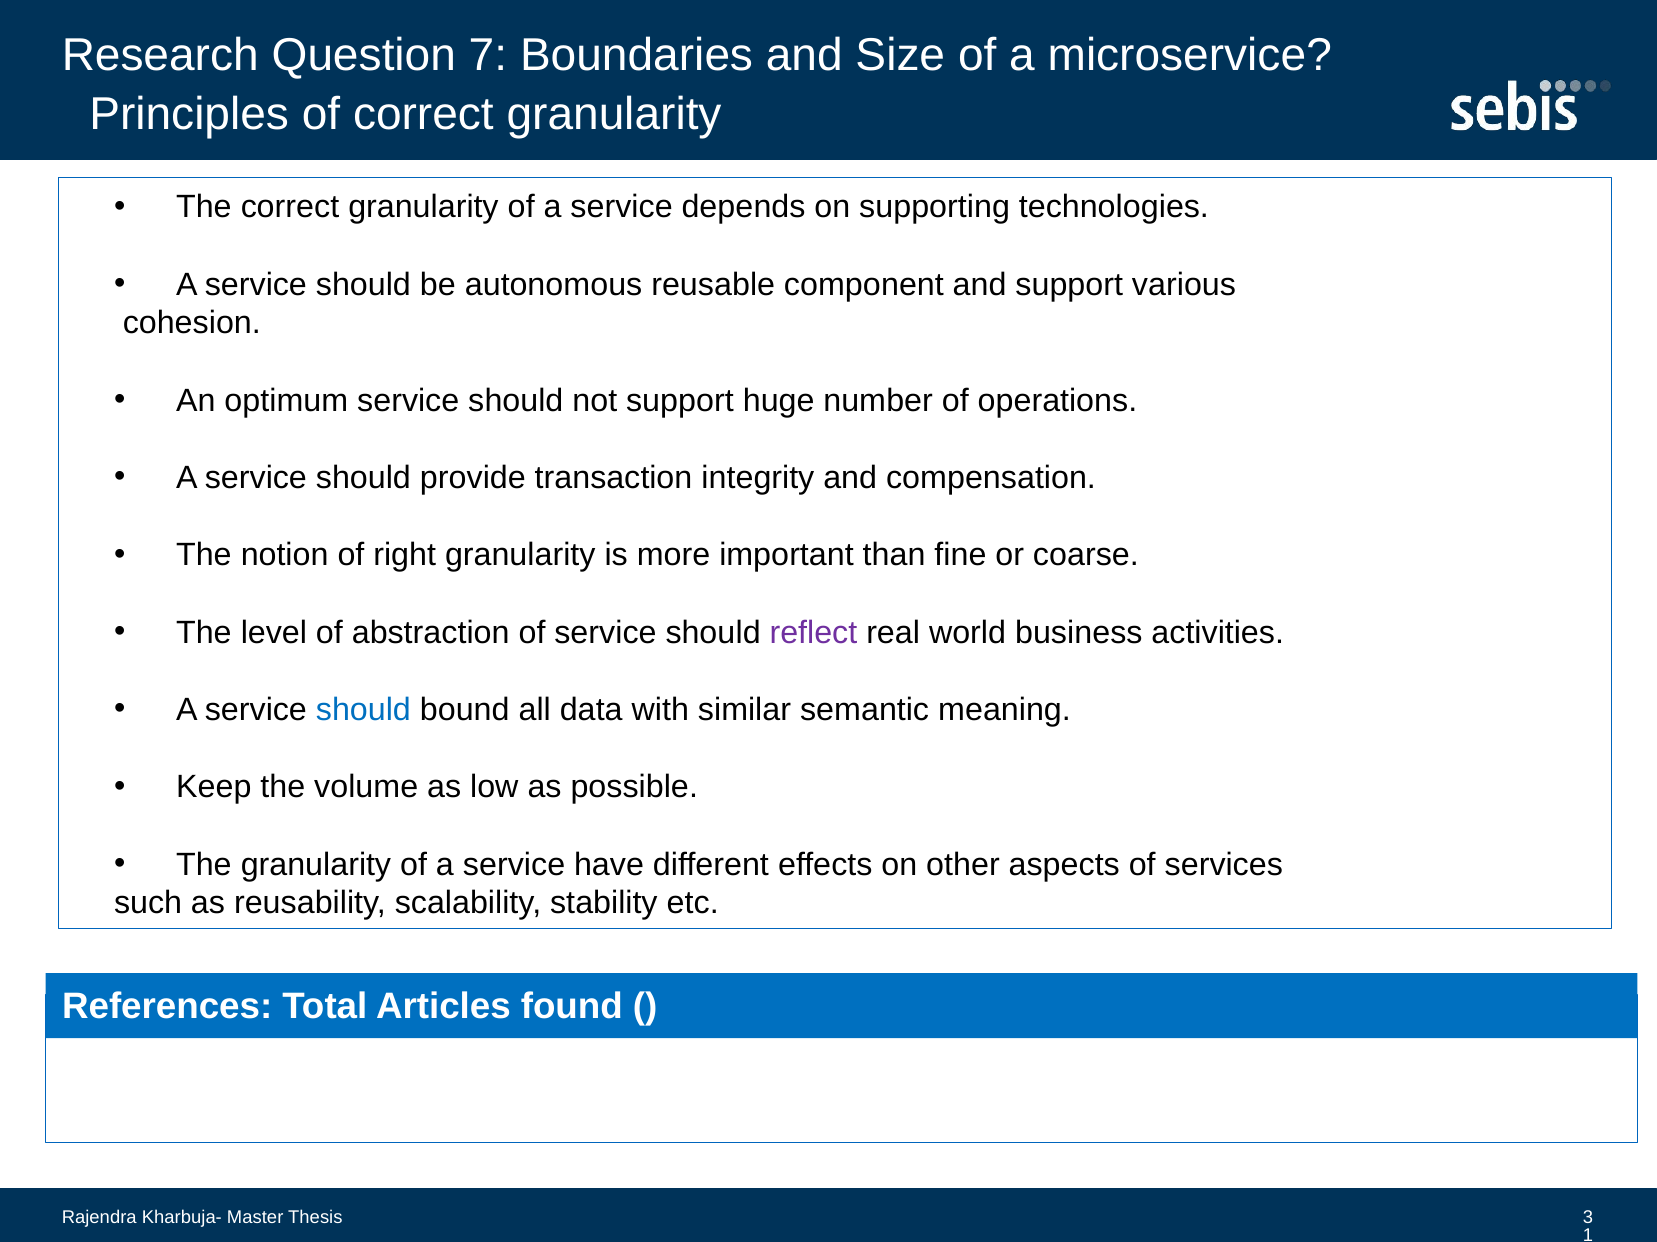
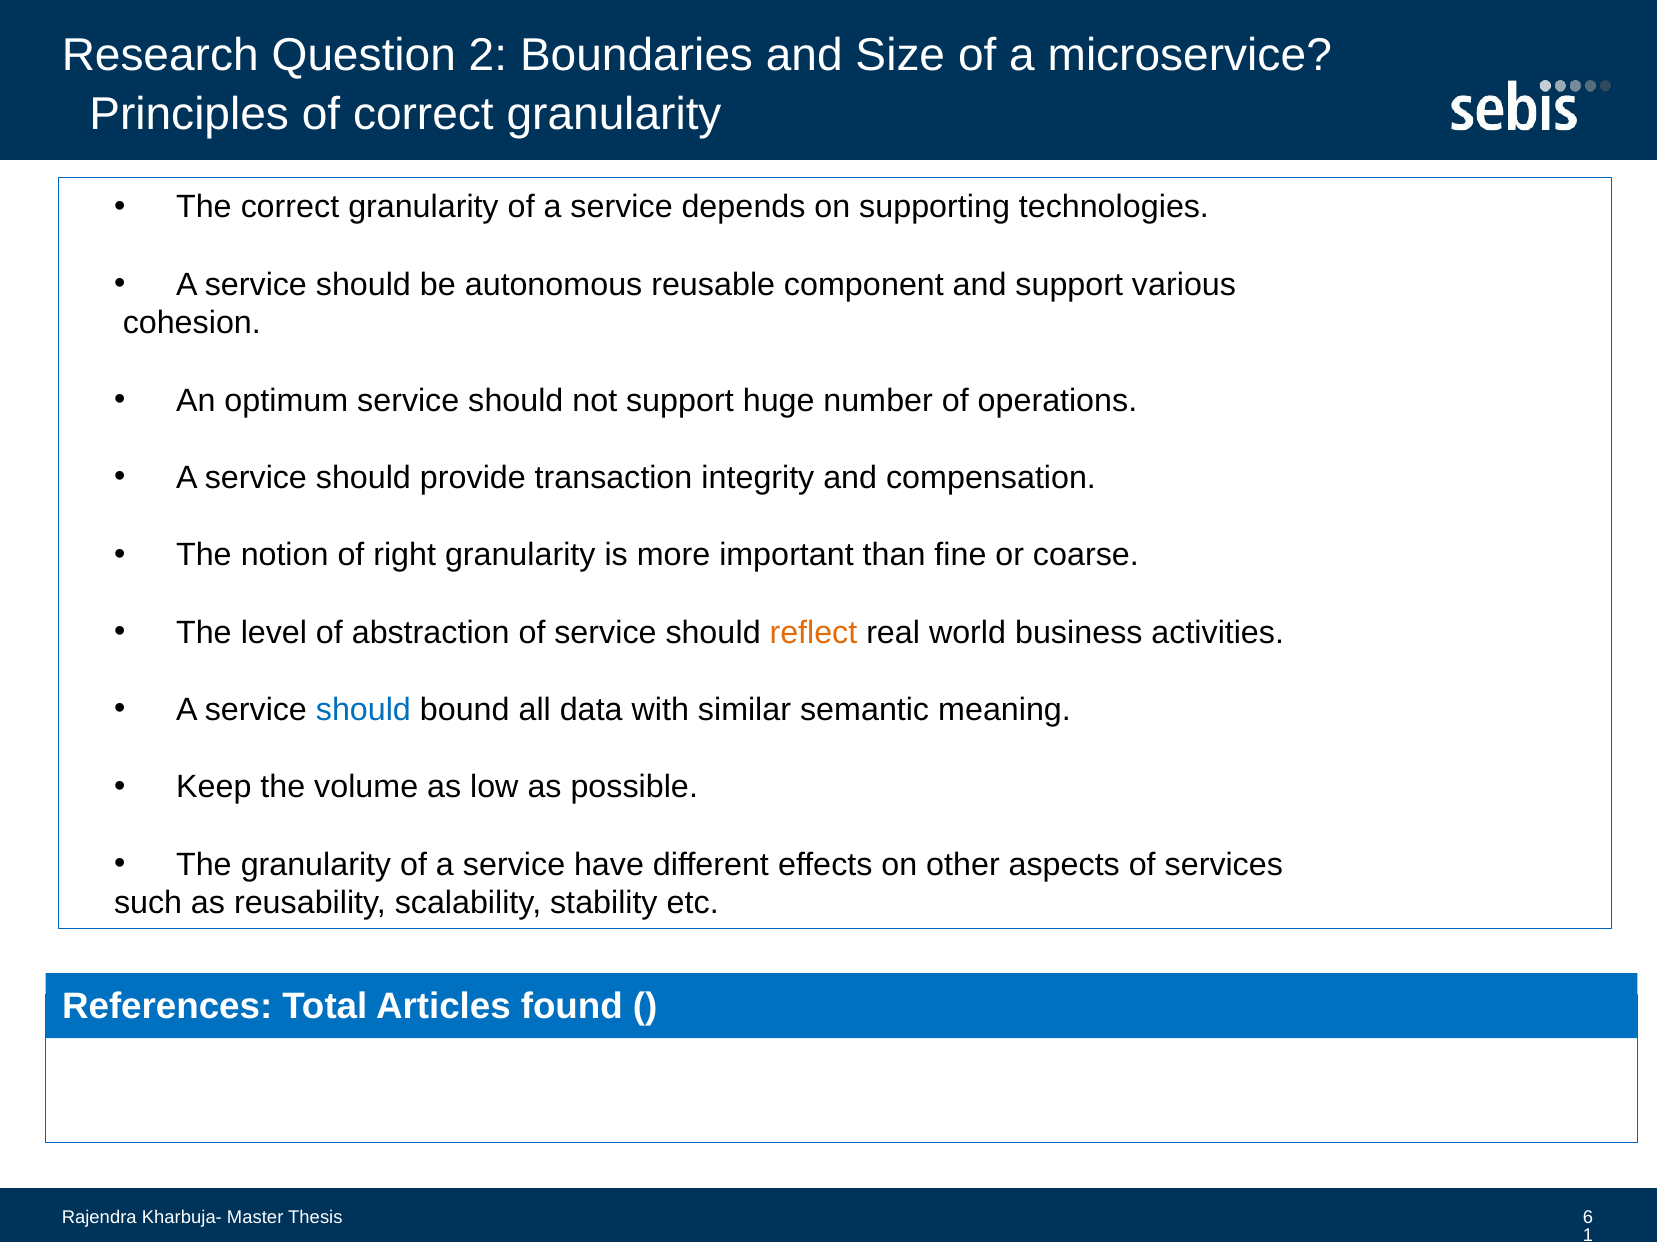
7: 7 -> 2
reflect colour: purple -> orange
3: 3 -> 6
